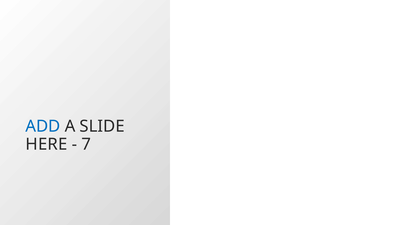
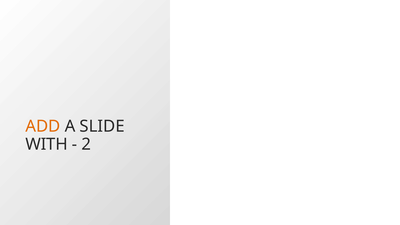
ADD colour: blue -> orange
HERE: HERE -> WITH
7: 7 -> 2
